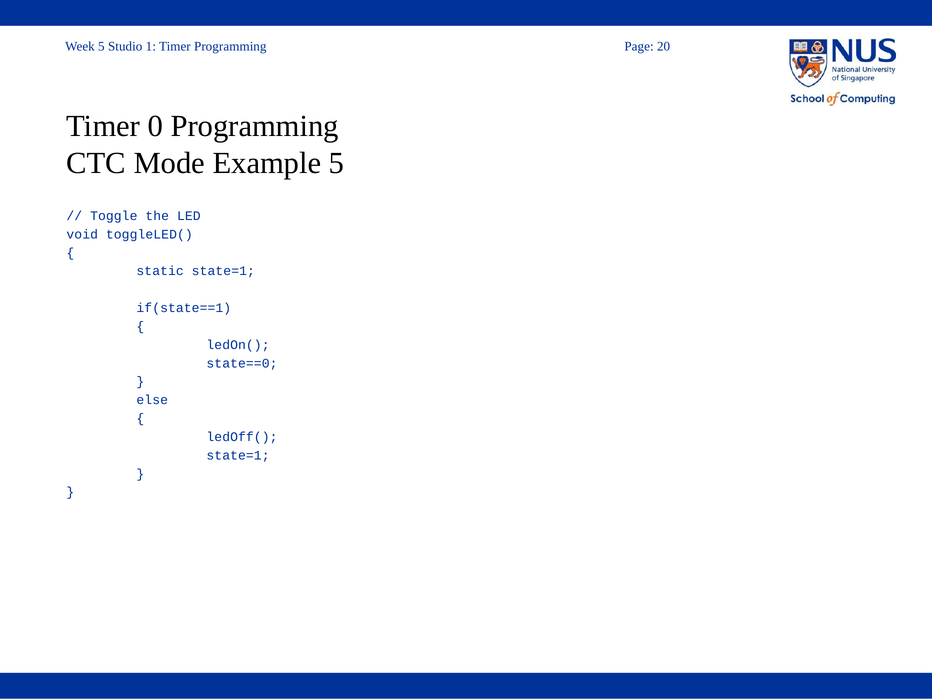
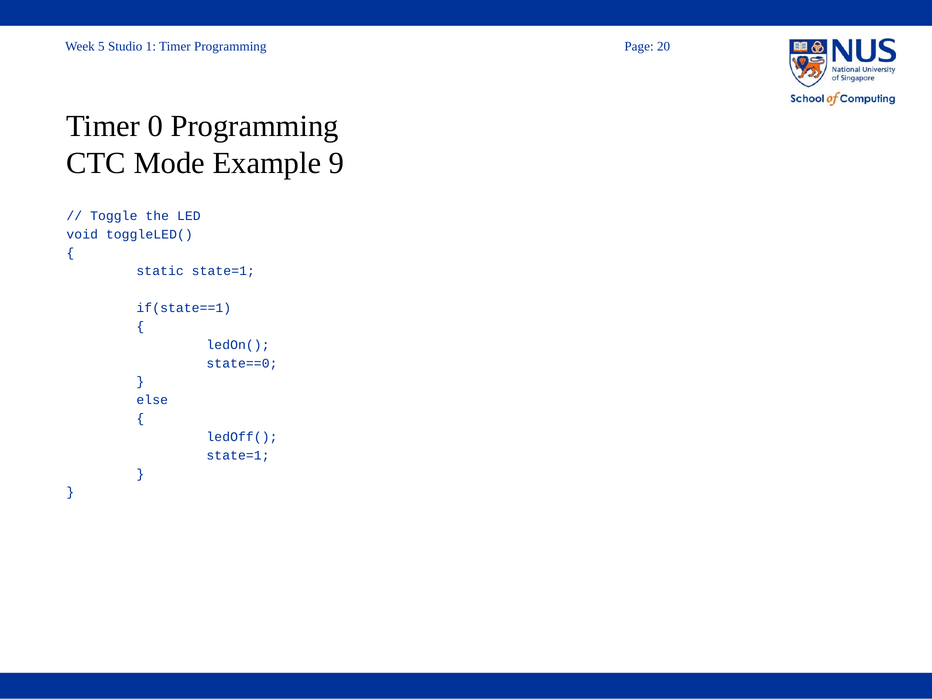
Example 5: 5 -> 9
